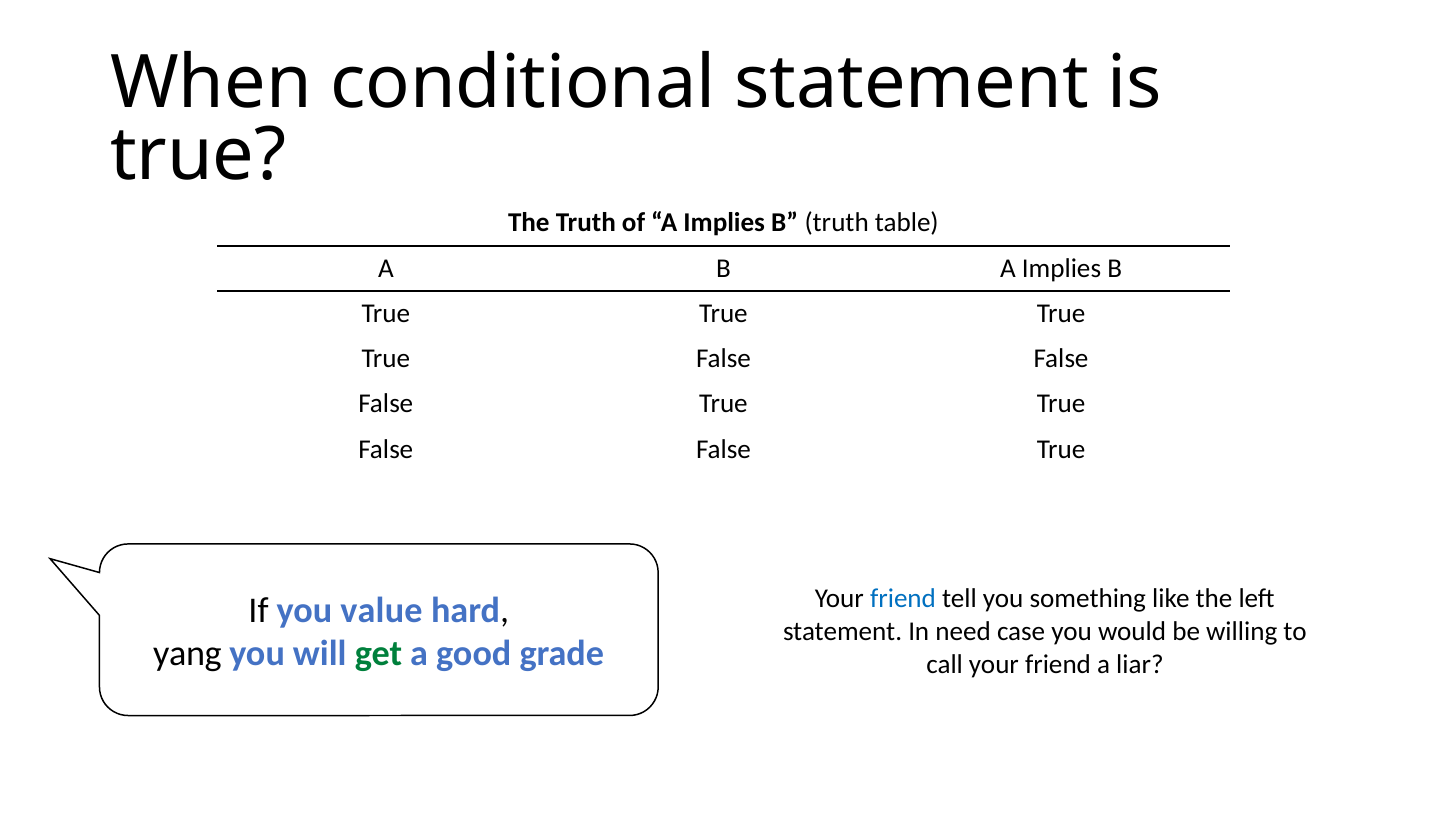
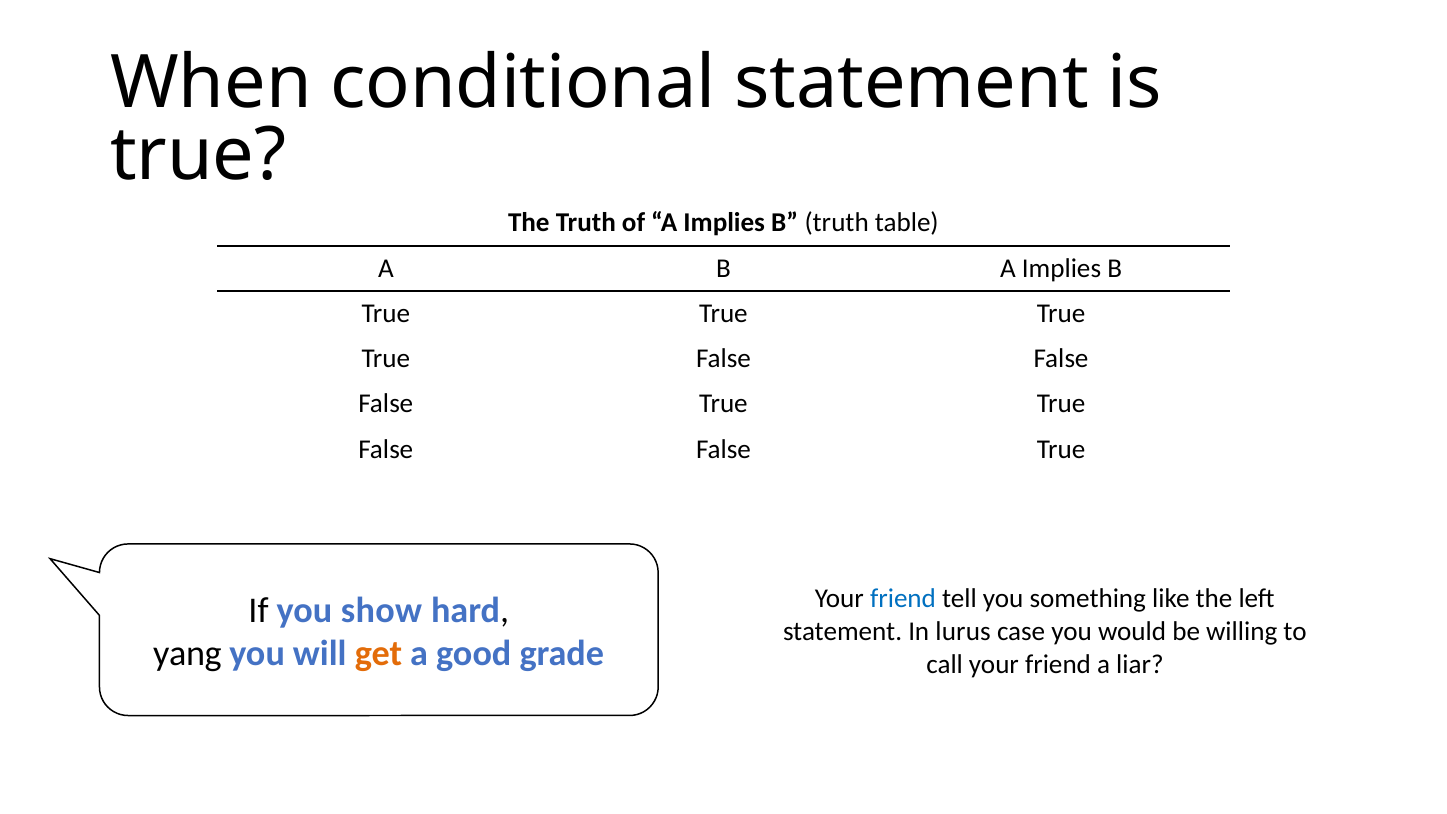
value: value -> show
need: need -> lurus
get colour: green -> orange
